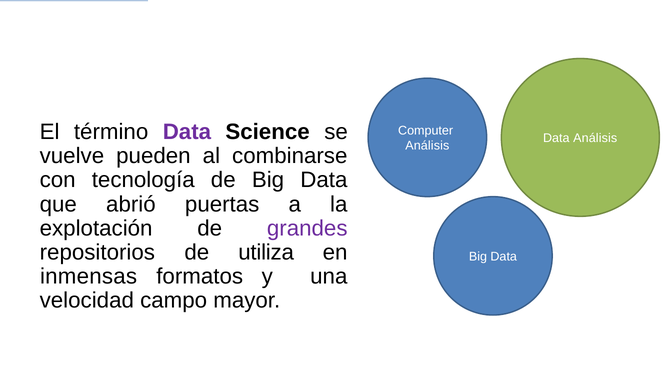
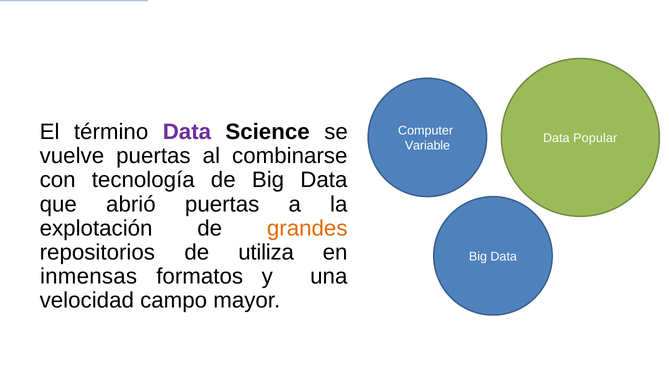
Data Análisis: Análisis -> Popular
Análisis at (427, 146): Análisis -> Variable
vuelve pueden: pueden -> puertas
grandes colour: purple -> orange
